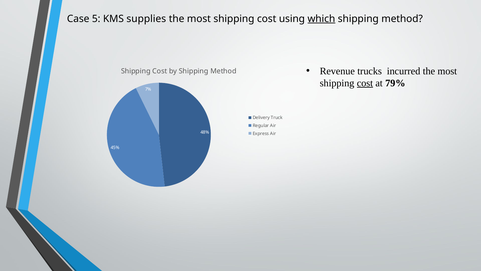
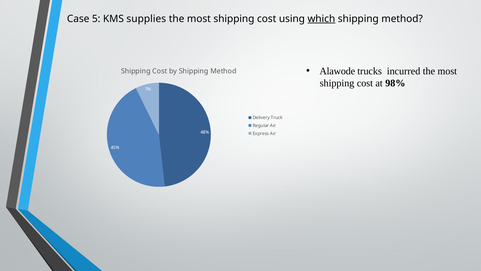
Revenue: Revenue -> Alawode
cost at (365, 83) underline: present -> none
79%: 79% -> 98%
